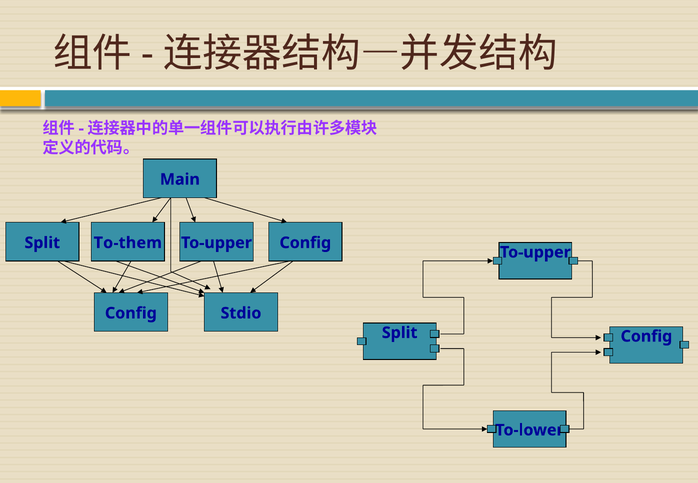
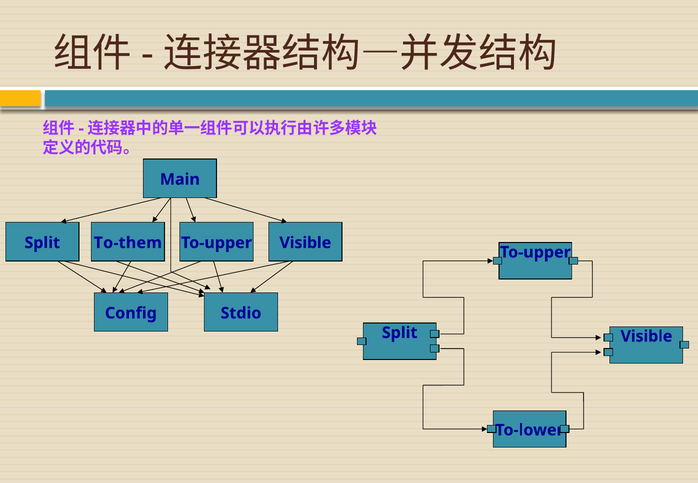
To-upper Config: Config -> Visible
Config at (646, 336): Config -> Visible
